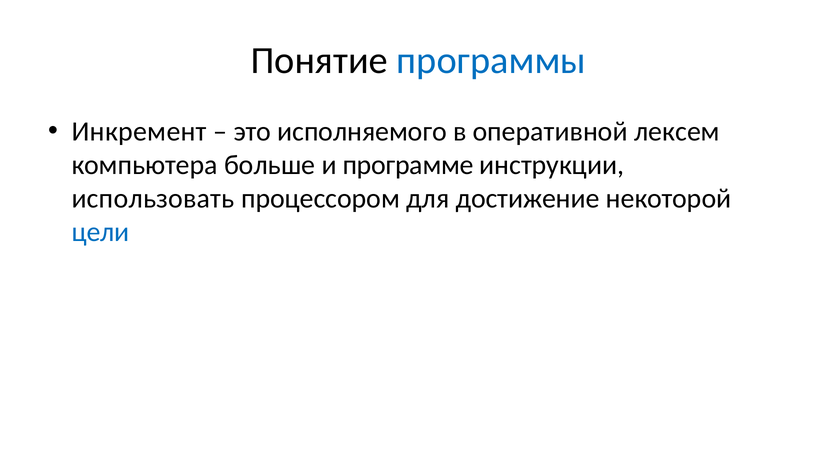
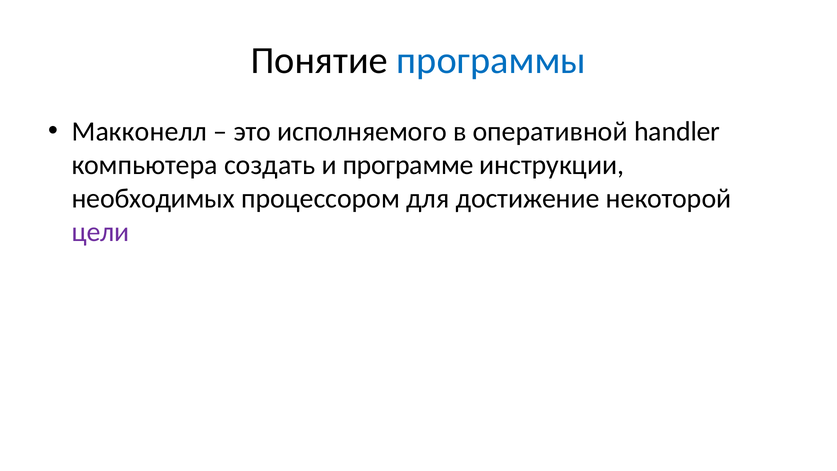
Инкремент: Инкремент -> Макконелл
лексем: лексем -> handler
больше: больше -> создать
использовать: использовать -> необходимых
цели colour: blue -> purple
